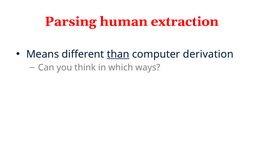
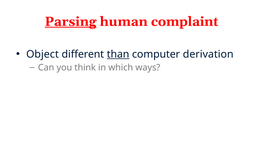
Parsing underline: none -> present
extraction: extraction -> complaint
Means: Means -> Object
